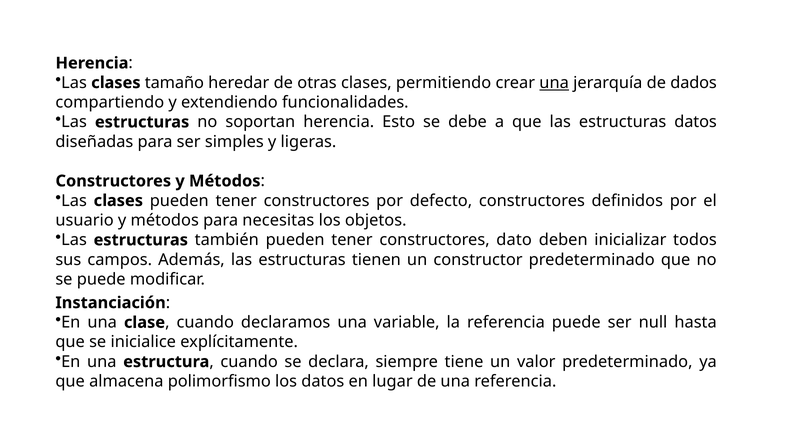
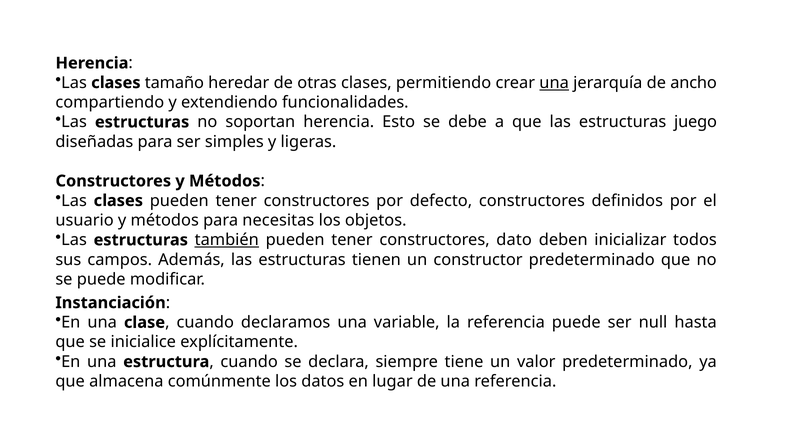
dados: dados -> ancho
estructuras datos: datos -> juego
también underline: none -> present
polimorfismo: polimorfismo -> comúnmente
